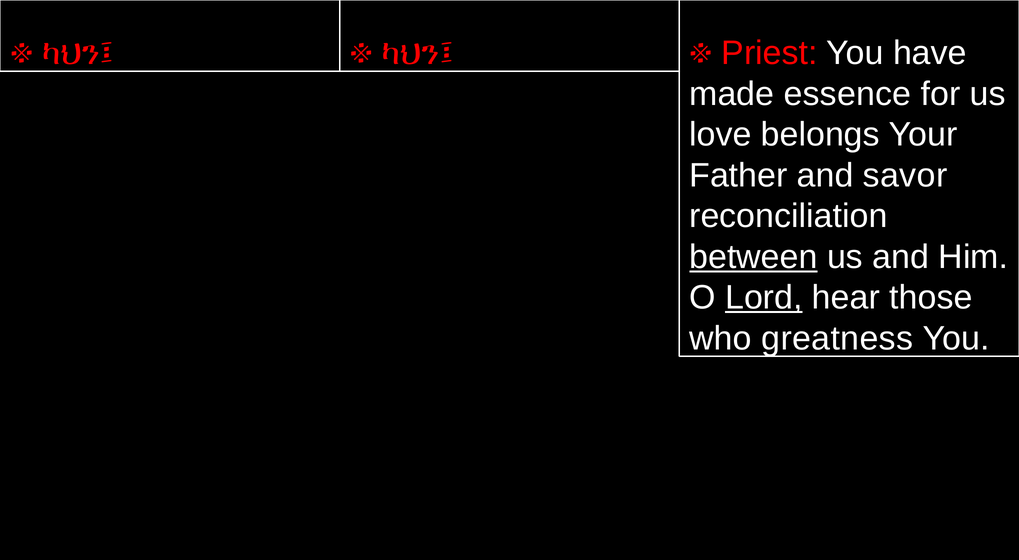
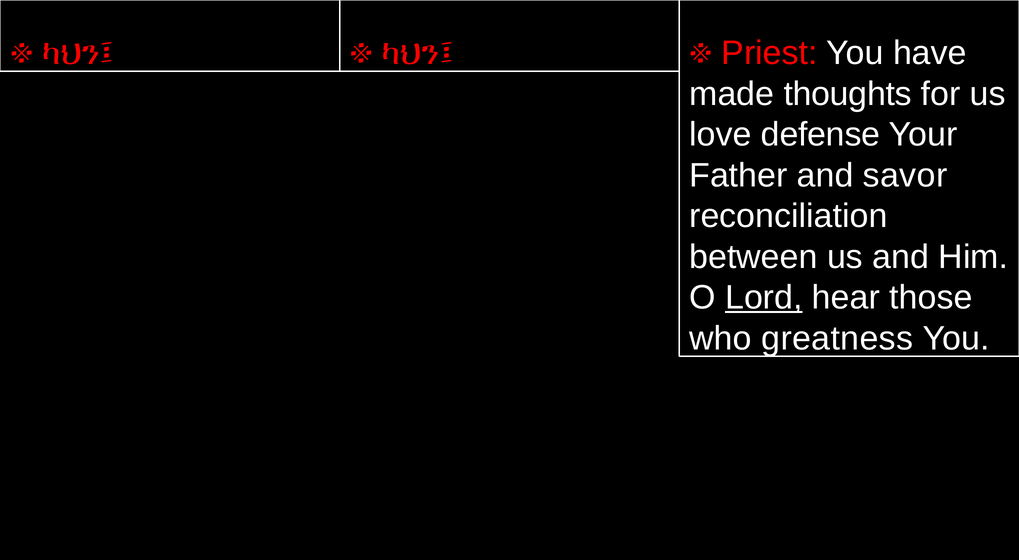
essence: essence -> thoughts
belongs: belongs -> defense
between underline: present -> none
